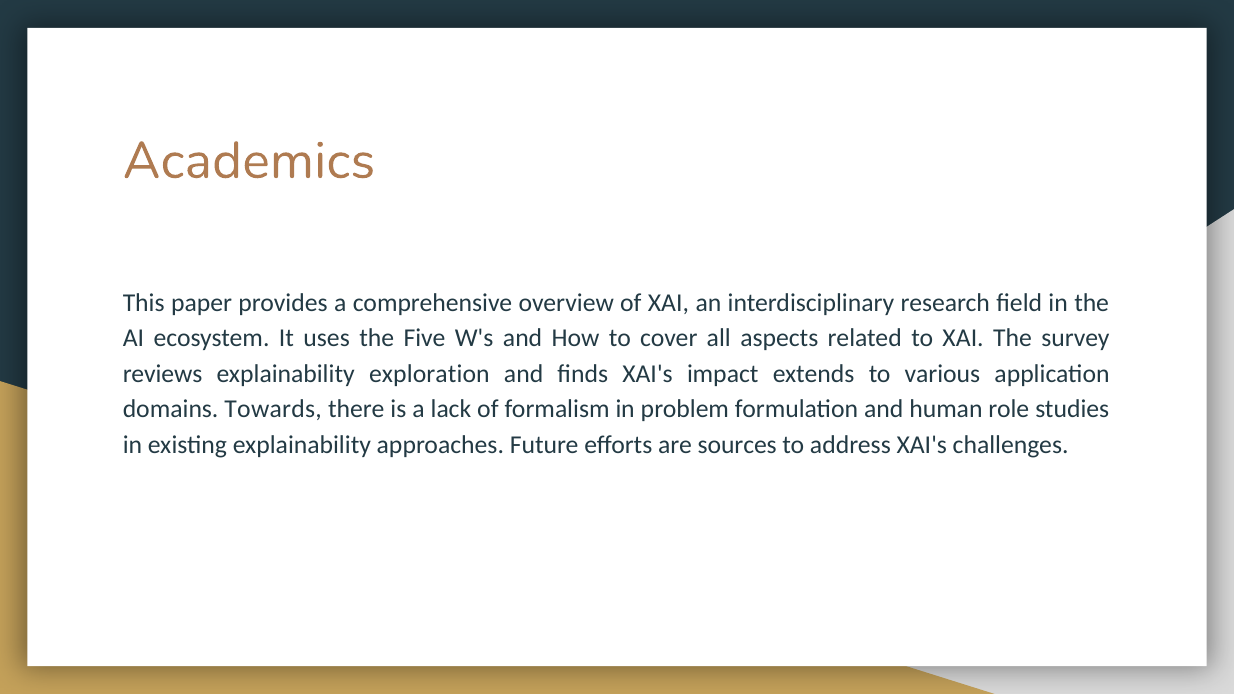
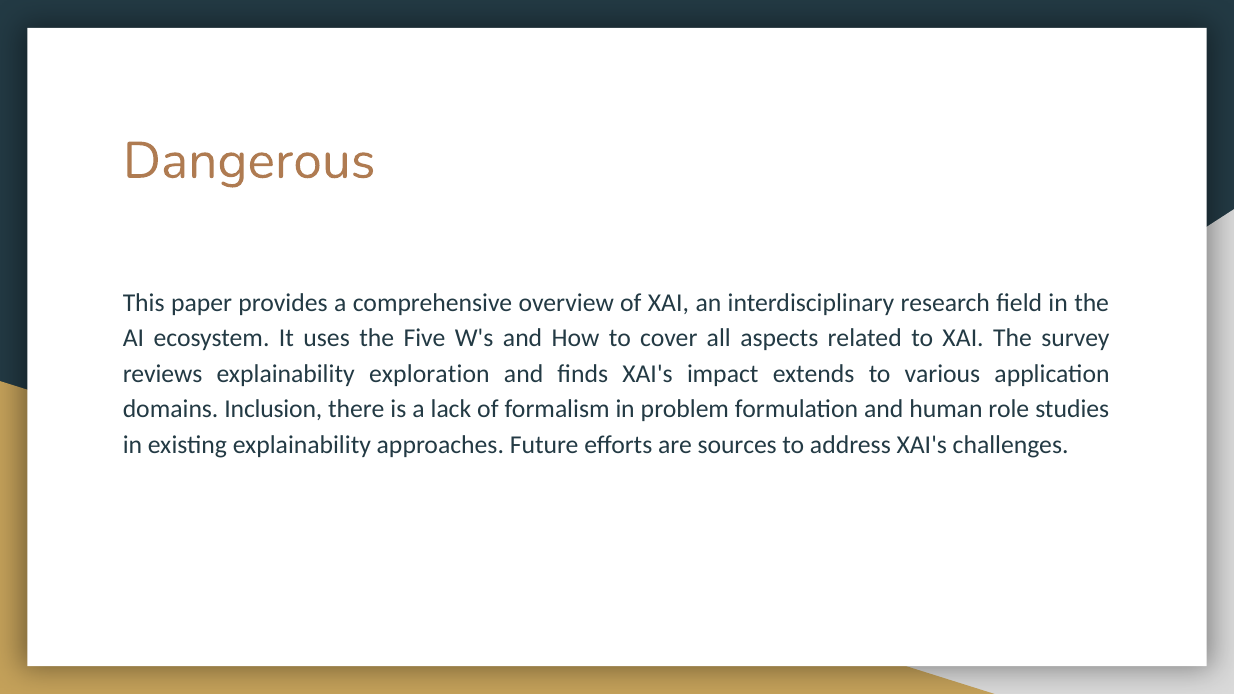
Academics: Academics -> Dangerous
Towards: Towards -> Inclusion
